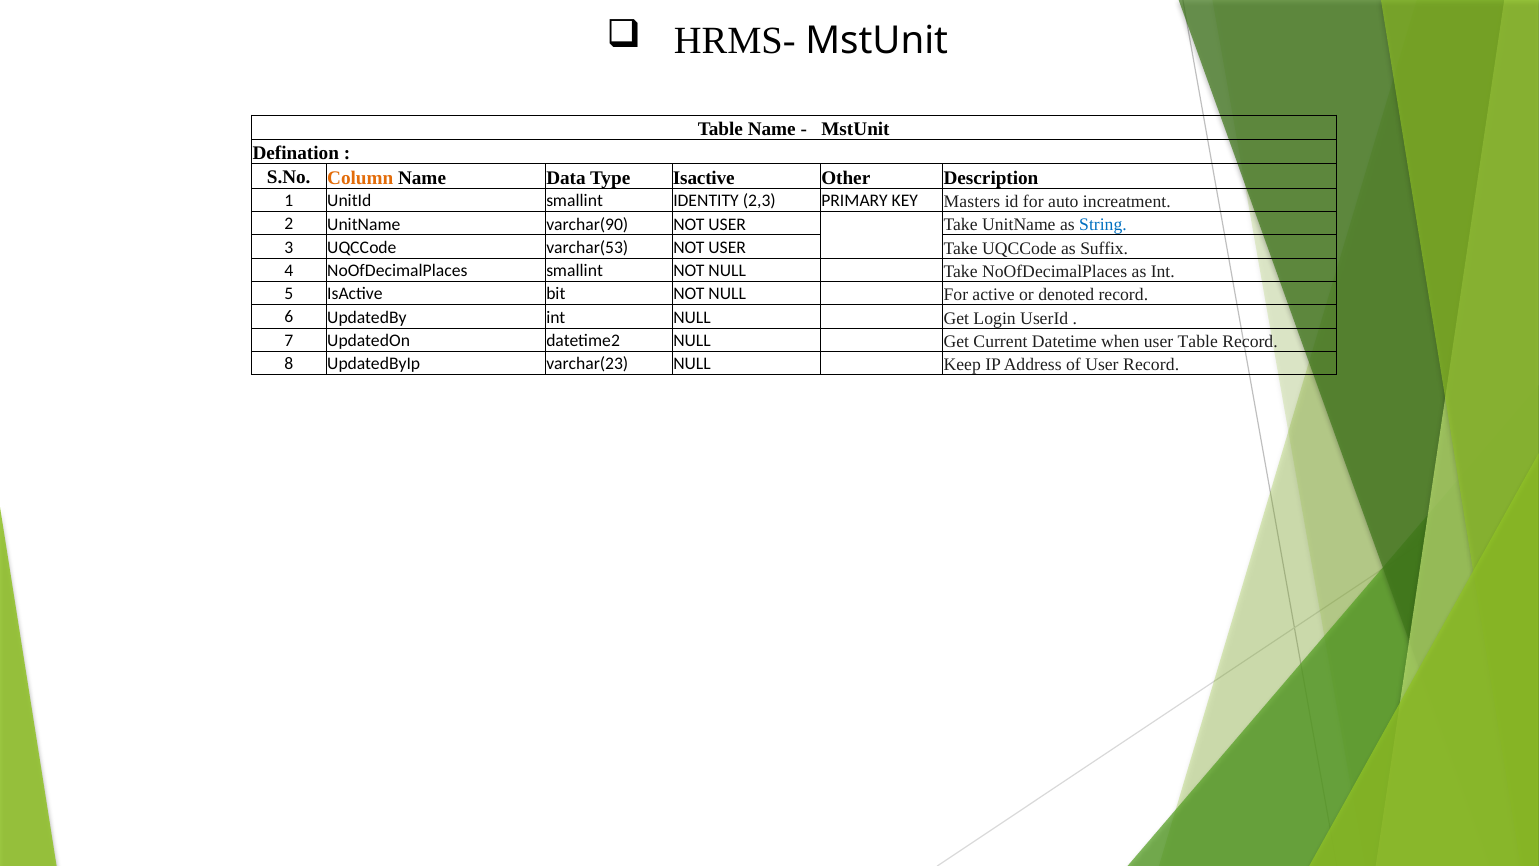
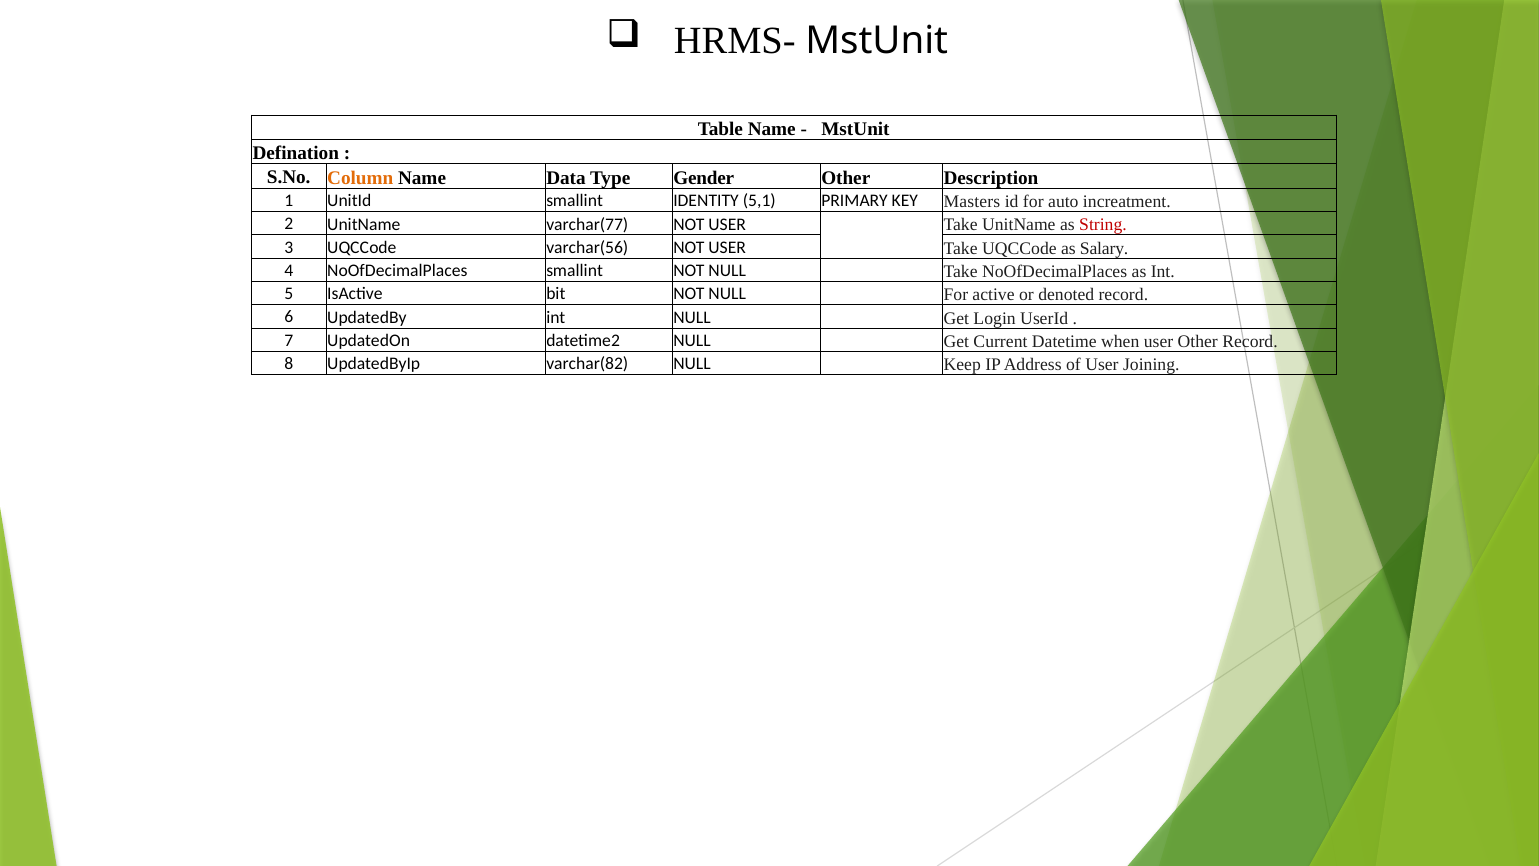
Type Isactive: Isactive -> Gender
2,3: 2,3 -> 5,1
varchar(90: varchar(90 -> varchar(77
String colour: blue -> red
varchar(53: varchar(53 -> varchar(56
Suffix: Suffix -> Salary
user Table: Table -> Other
varchar(23: varchar(23 -> varchar(82
User Record: Record -> Joining
